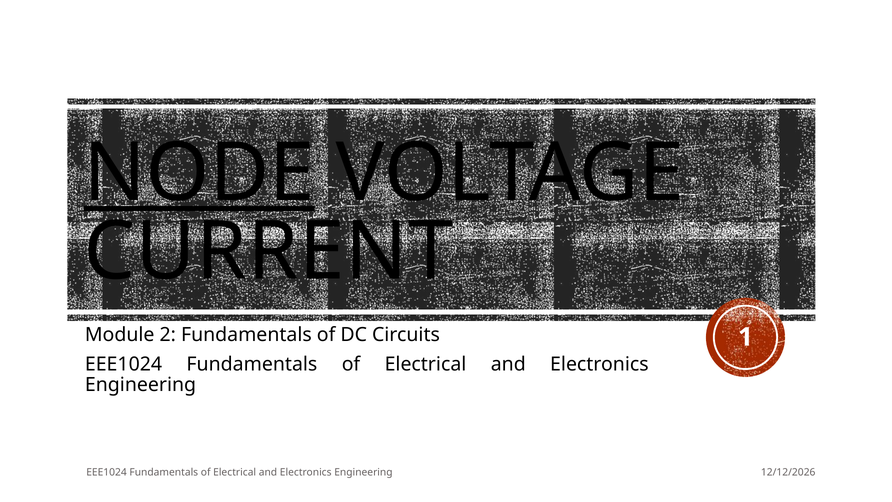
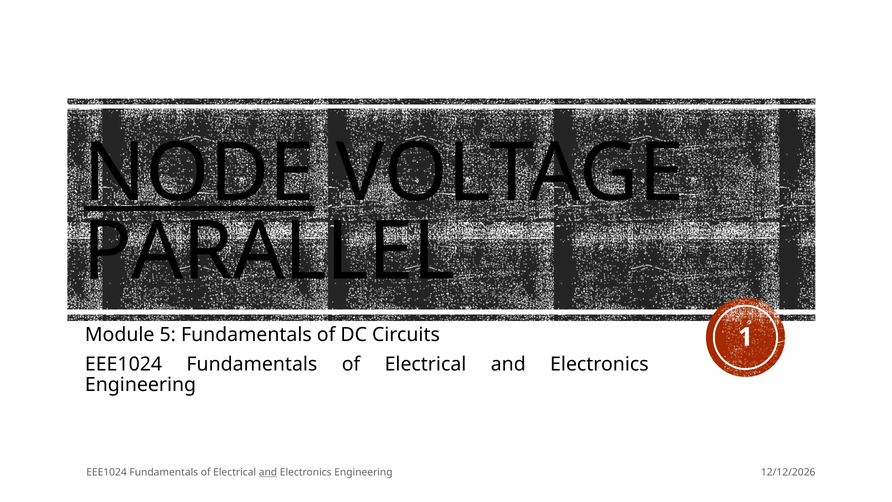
CURRENT: CURRENT -> PARALLEL
2: 2 -> 5
and at (268, 472) underline: none -> present
